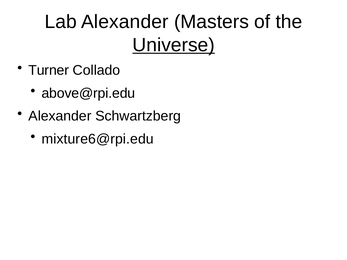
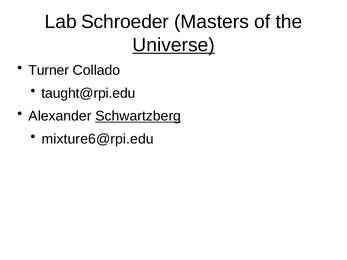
Lab Alexander: Alexander -> Schroeder
above@rpi.edu: above@rpi.edu -> taught@rpi.edu
Schwartzberg underline: none -> present
